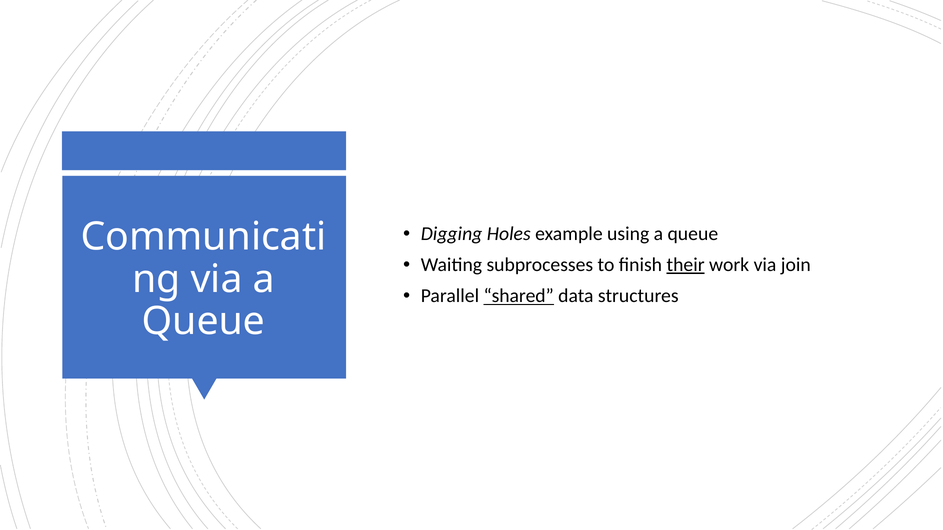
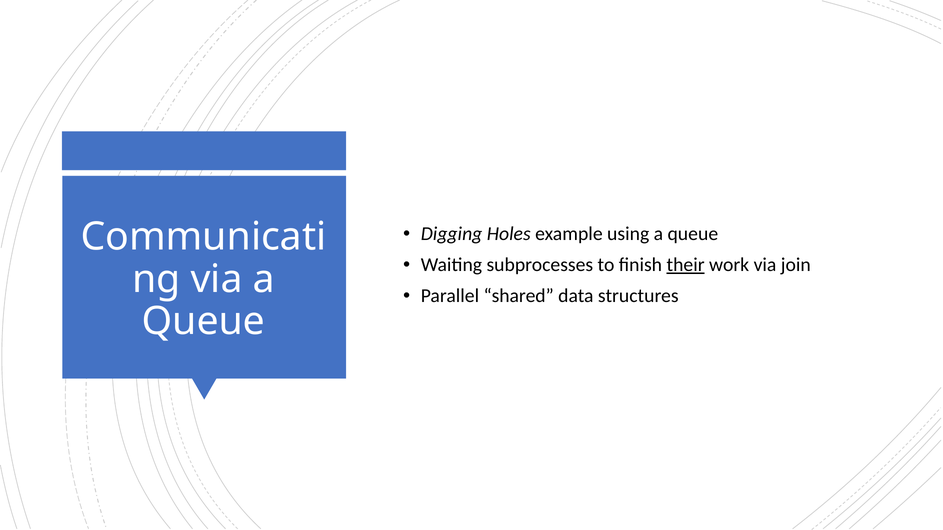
shared underline: present -> none
